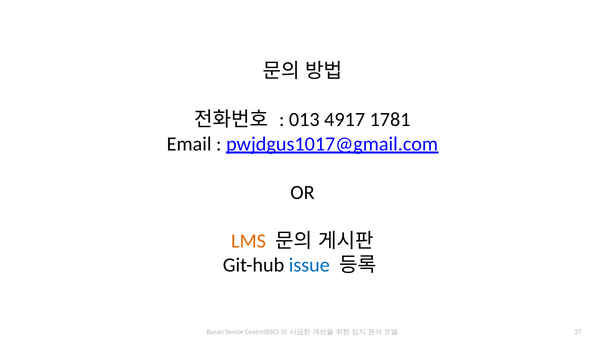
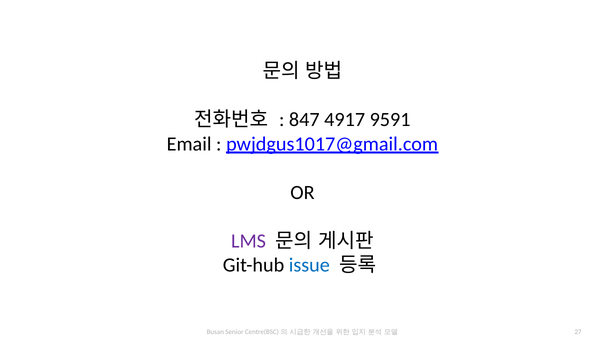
013: 013 -> 847
1781: 1781 -> 9591
LMS colour: orange -> purple
